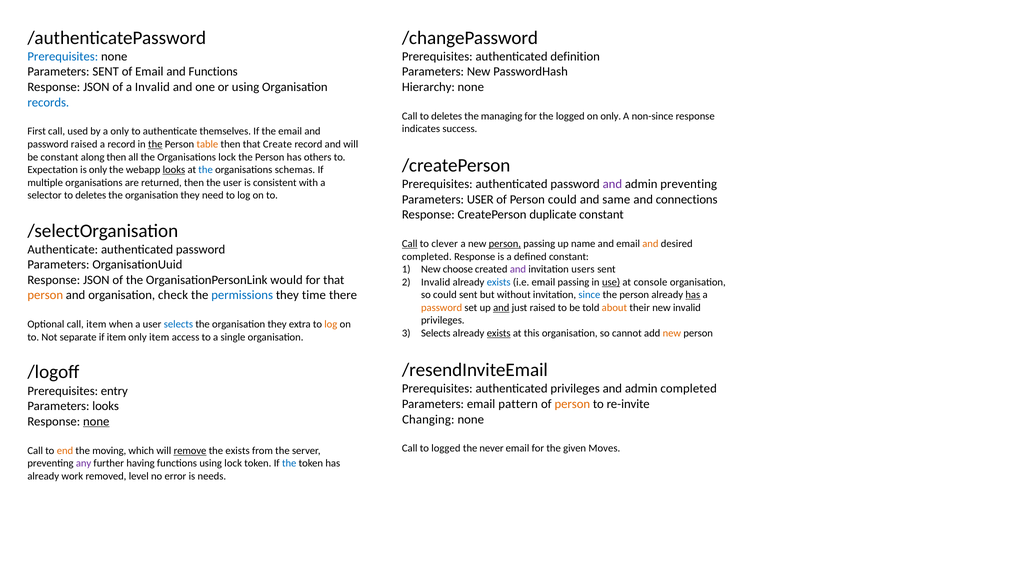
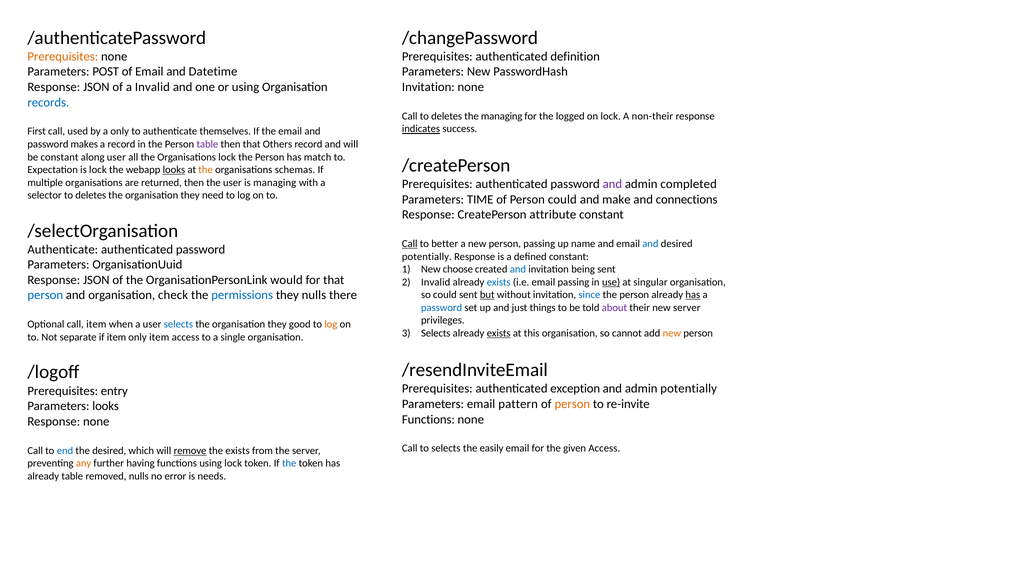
Prerequisites at (63, 57) colour: blue -> orange
Parameters SENT: SENT -> POST
and Functions: Functions -> Datetime
Hierarchy at (428, 87): Hierarchy -> Invitation
on only: only -> lock
non-since: non-since -> non-their
indicates underline: none -> present
password raised: raised -> makes
the at (155, 144) underline: present -> none
table at (207, 144) colour: orange -> purple
Create: Create -> Others
along then: then -> user
others: others -> match
is only: only -> lock
the at (206, 170) colour: blue -> orange
is consistent: consistent -> managing
admin preventing: preventing -> completed
Parameters USER: USER -> TIME
same: same -> make
duplicate: duplicate -> attribute
clever: clever -> better
person at (505, 244) underline: present -> none
and at (650, 244) colour: orange -> blue
completed at (427, 257): completed -> potentially
and at (518, 269) colour: purple -> blue
users: users -> being
console: console -> singular
person at (45, 295) colour: orange -> blue
they time: time -> nulls
but underline: none -> present
password at (442, 308) colour: orange -> blue
and at (501, 308) underline: present -> none
just raised: raised -> things
about colour: orange -> purple
new invalid: invalid -> server
extra: extra -> good
authenticated privileges: privileges -> exception
admin completed: completed -> potentially
Changing at (428, 419): Changing -> Functions
none at (96, 422) underline: present -> none
to logged: logged -> selects
never: never -> easily
given Moves: Moves -> Access
end colour: orange -> blue
the moving: moving -> desired
any colour: purple -> orange
already work: work -> table
removed level: level -> nulls
